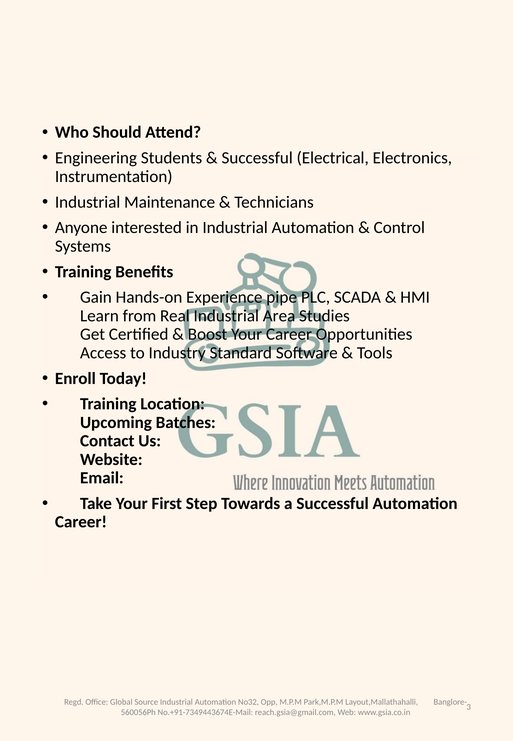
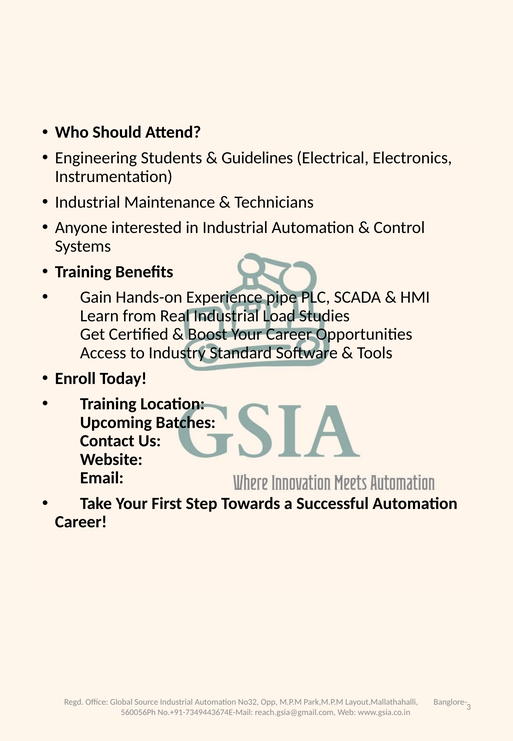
Successful at (257, 158): Successful -> Guidelines
Area: Area -> Load
